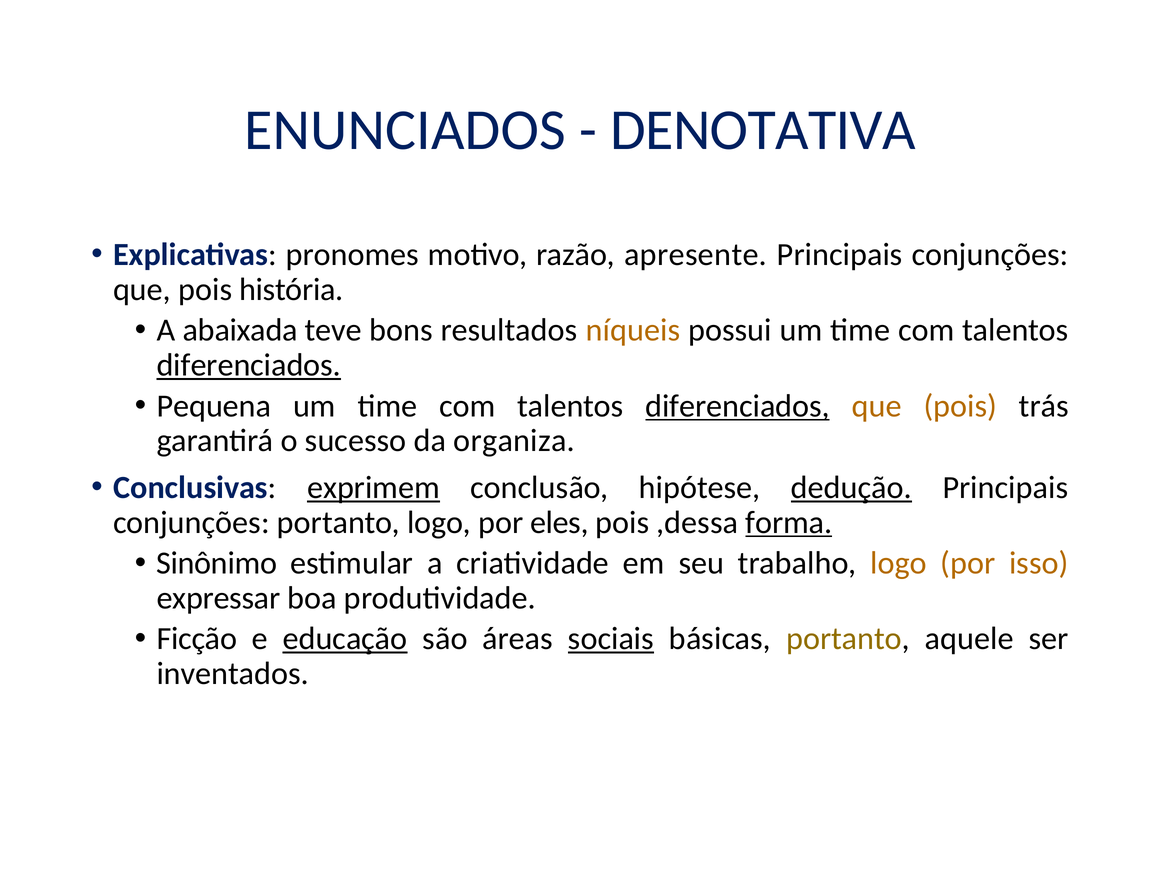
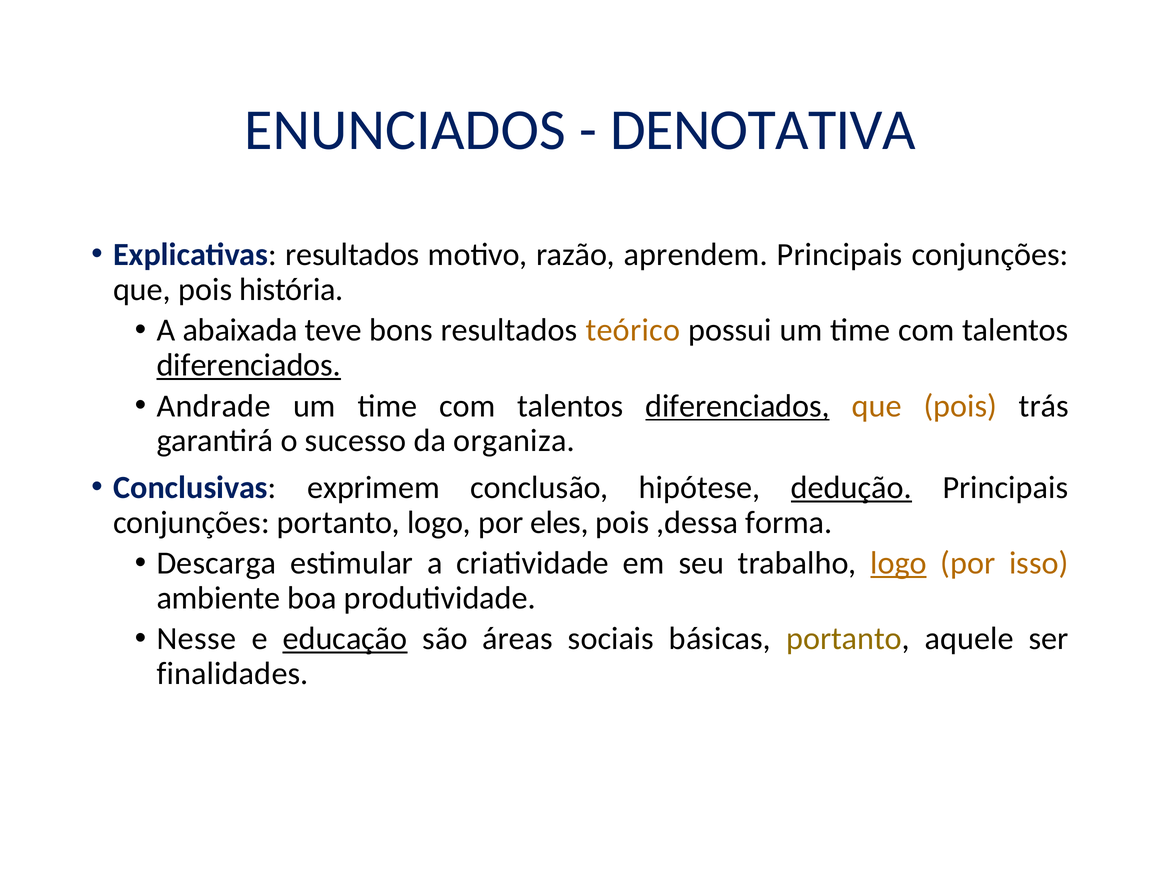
Explicativas pronomes: pronomes -> resultados
apresente: apresente -> aprendem
níqueis: níqueis -> teórico
Pequena: Pequena -> Andrade
exprimem underline: present -> none
forma underline: present -> none
Sinônimo: Sinônimo -> Descarga
logo at (898, 563) underline: none -> present
expressar: expressar -> ambiente
Ficção: Ficção -> Nesse
sociais underline: present -> none
inventados: inventados -> finalidades
